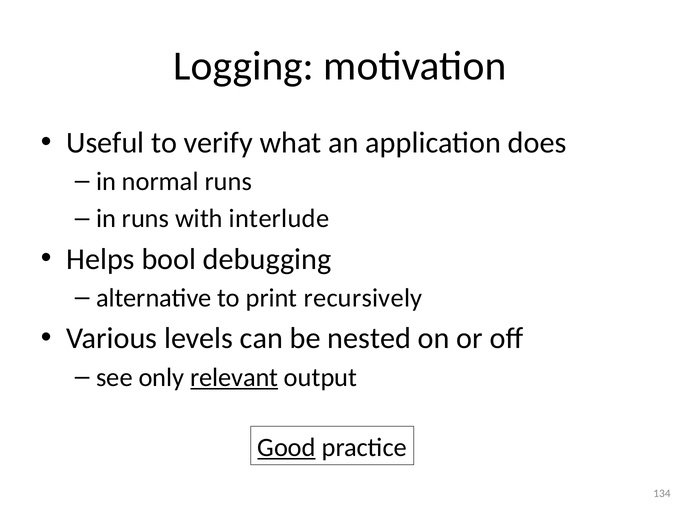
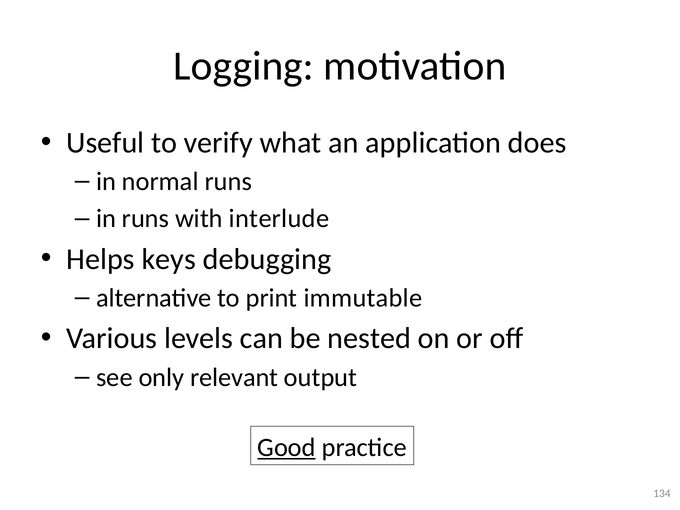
bool: bool -> keys
recursively: recursively -> immutable
relevant underline: present -> none
